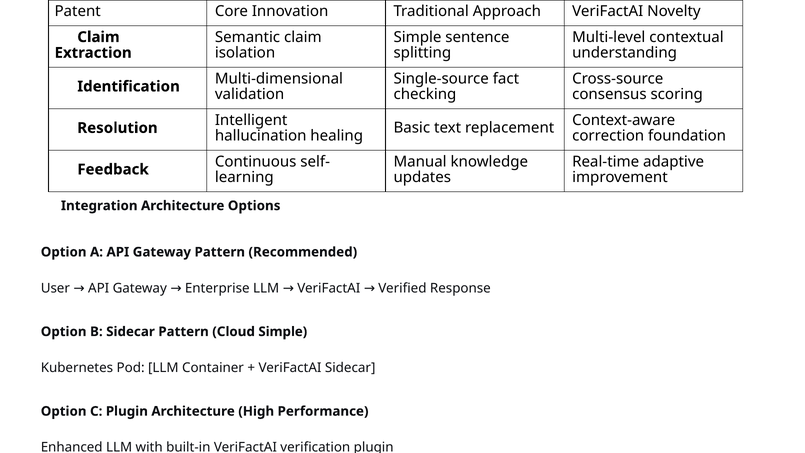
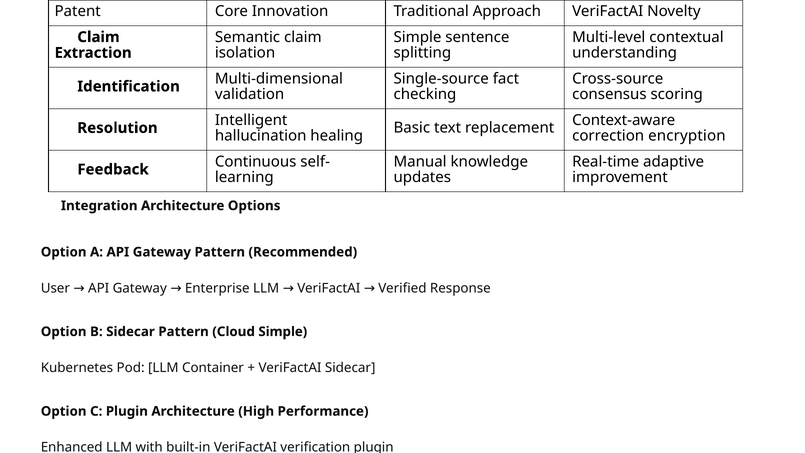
foundation: foundation -> encryption
